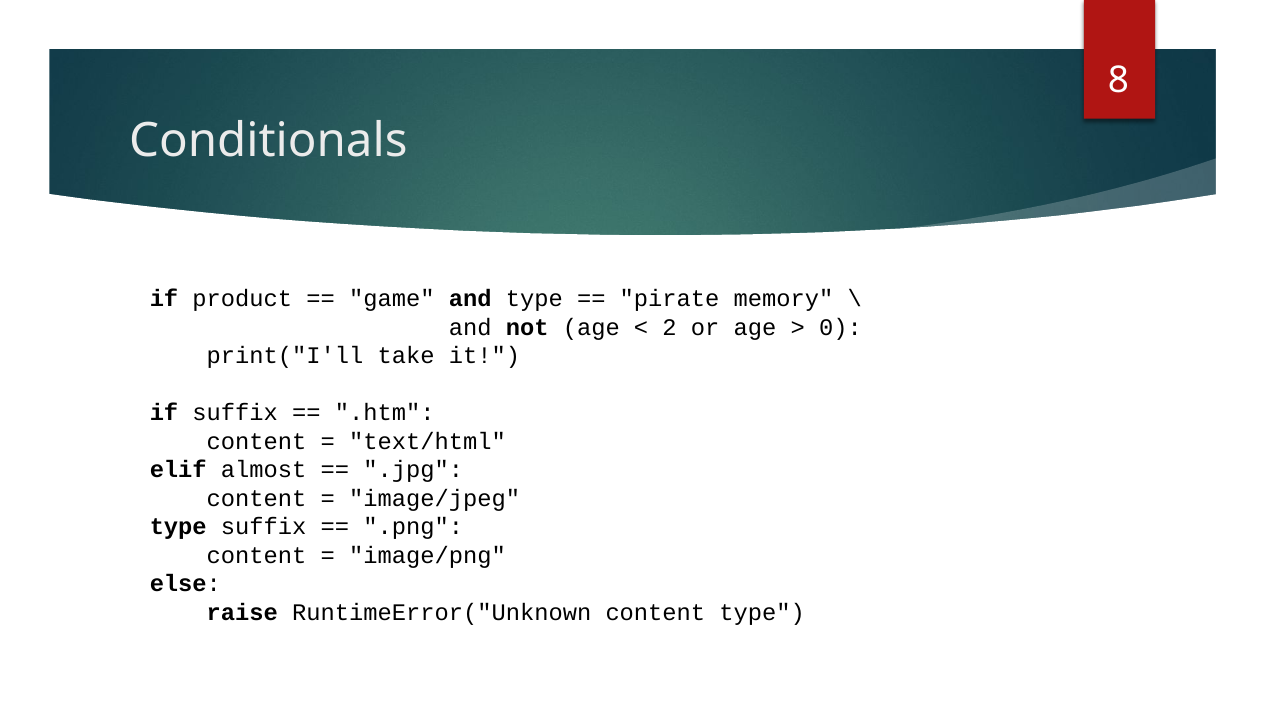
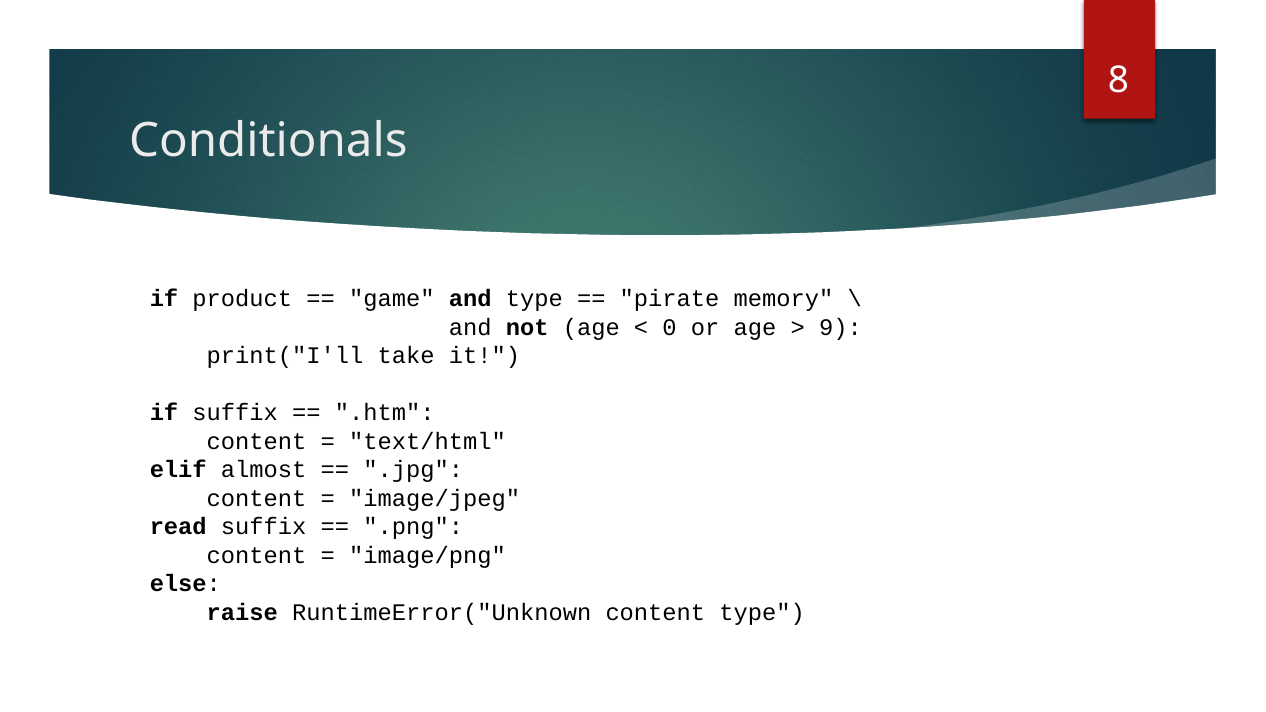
2: 2 -> 0
0: 0 -> 9
type at (178, 527): type -> read
